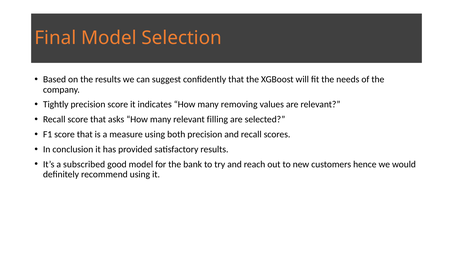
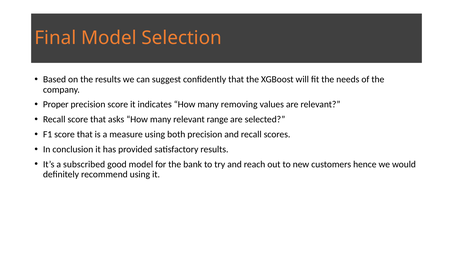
Tightly: Tightly -> Proper
filling: filling -> range
